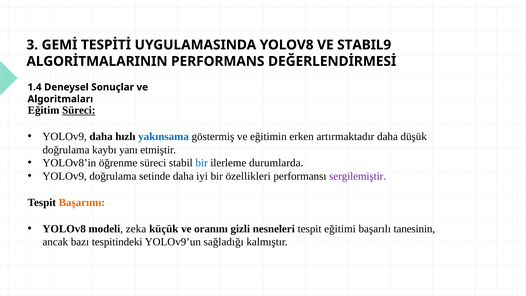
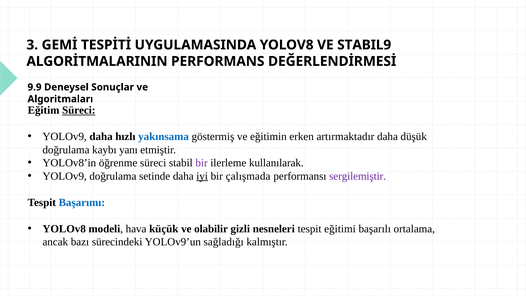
1.4: 1.4 -> 9.9
bir at (202, 163) colour: blue -> purple
durumlarda: durumlarda -> kullanılarak
iyi underline: none -> present
özellikleri: özellikleri -> çalışmada
Başarımı colour: orange -> blue
zeka: zeka -> hava
oranını: oranını -> olabilir
tanesinin: tanesinin -> ortalama
tespitindeki: tespitindeki -> sürecindeki
